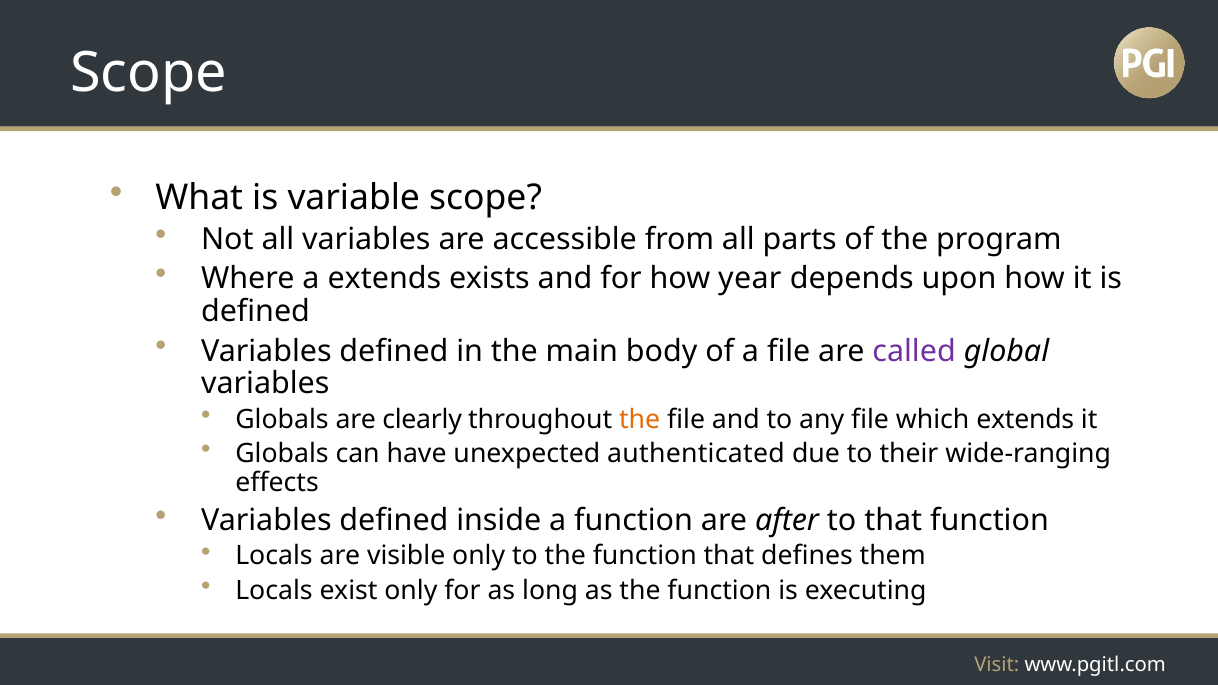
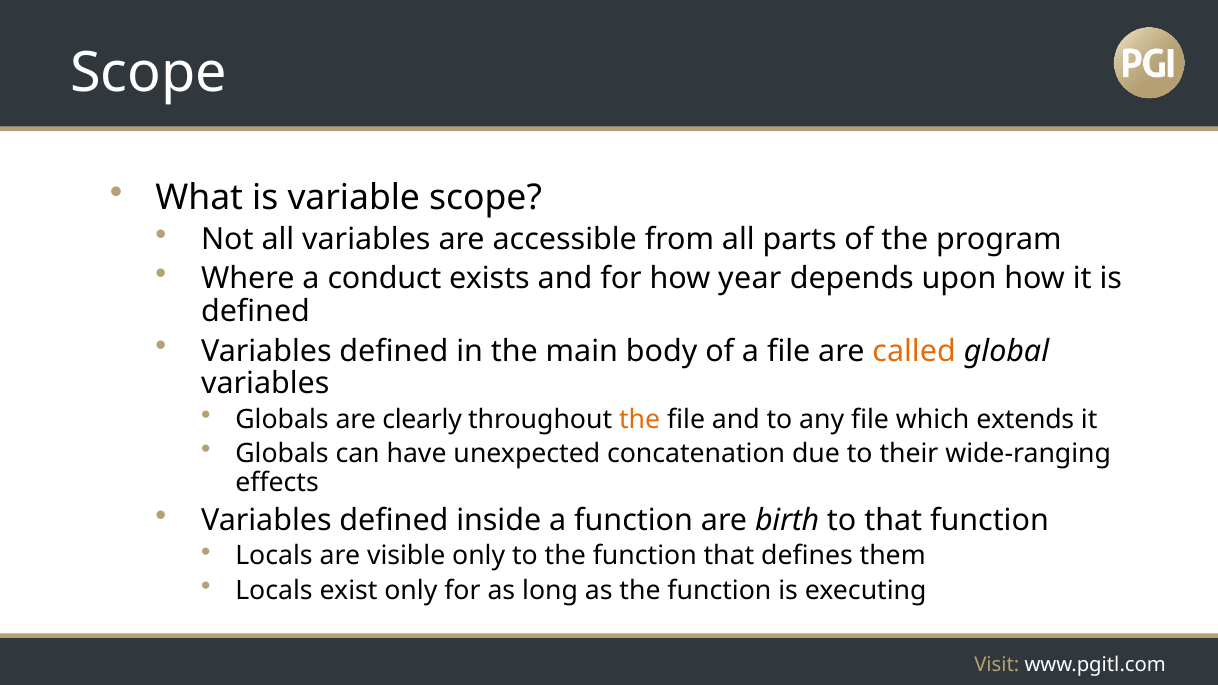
a extends: extends -> conduct
called colour: purple -> orange
authenticated: authenticated -> concatenation
after: after -> birth
